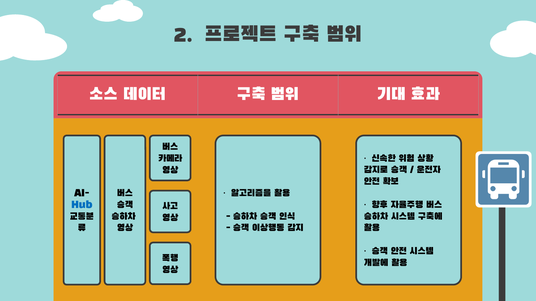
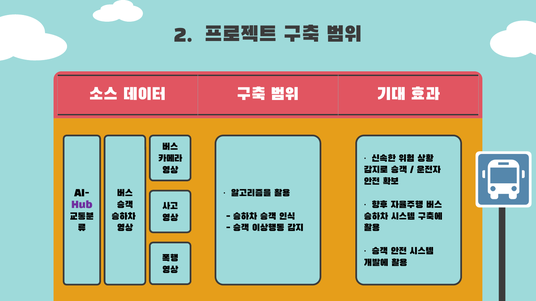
Hub colour: blue -> purple
